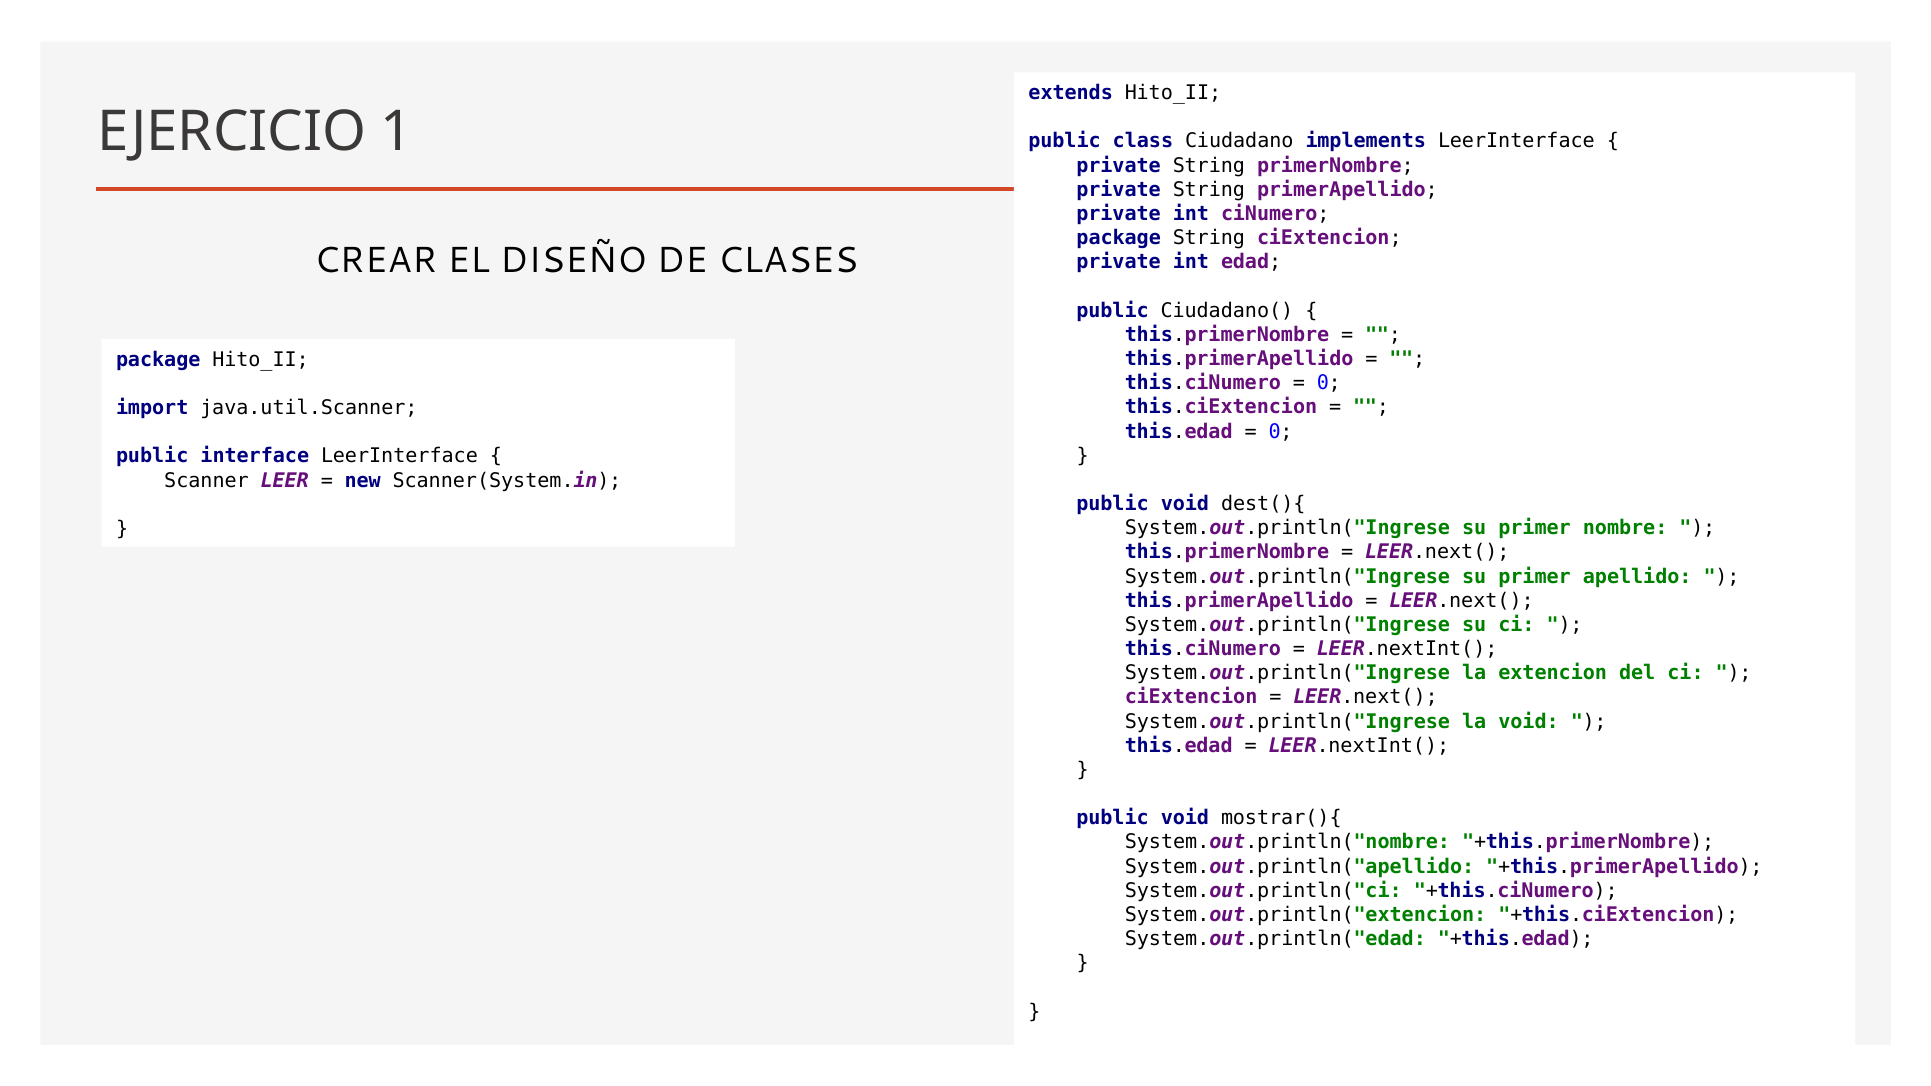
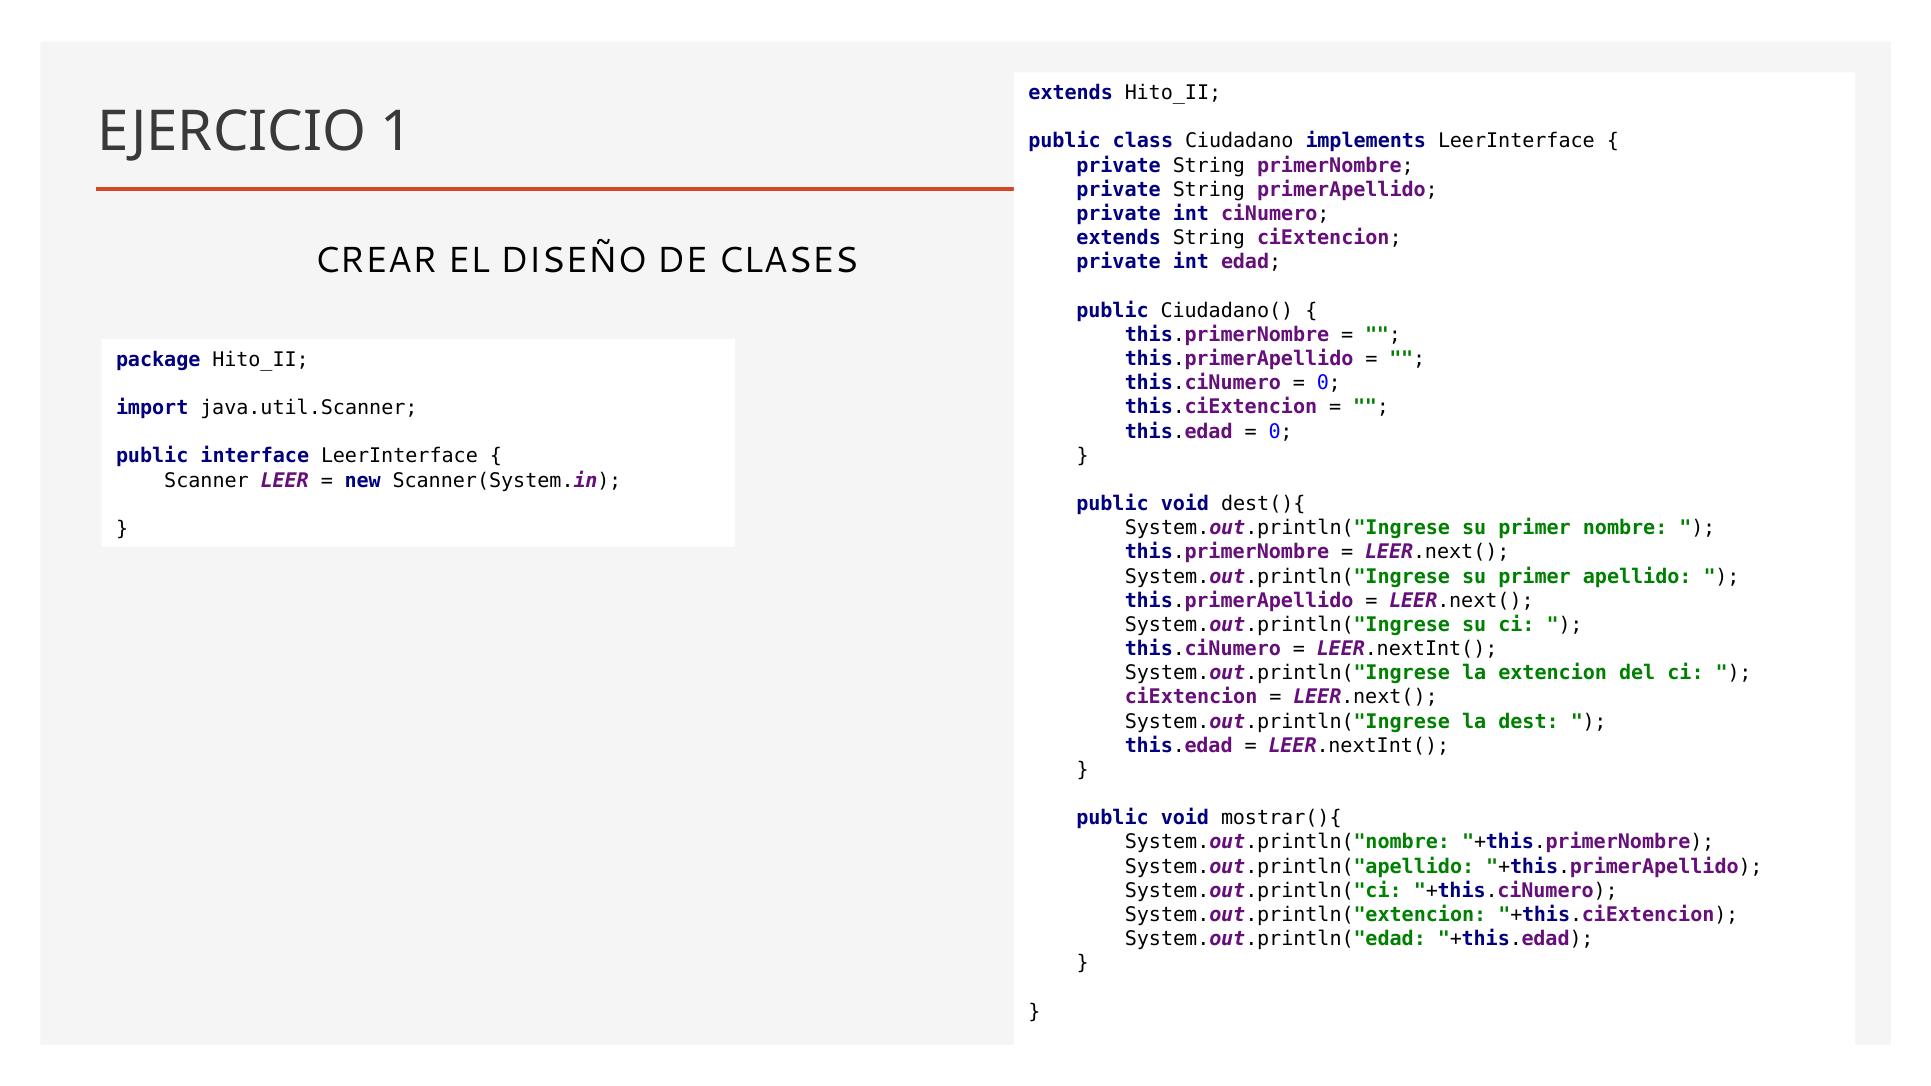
package at (1119, 238): package -> extends
la void: void -> dest
